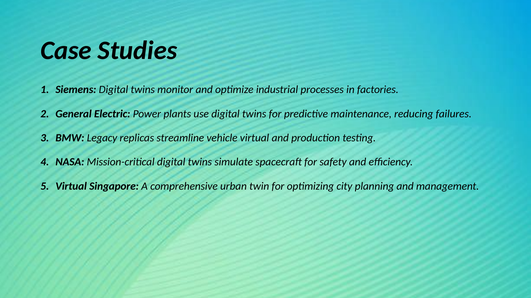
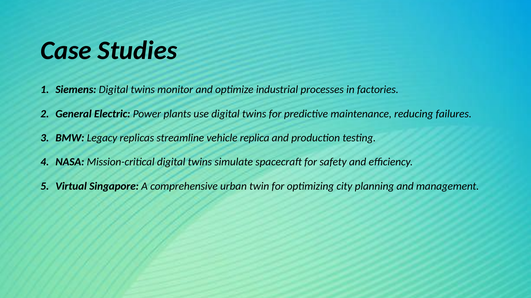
vehicle virtual: virtual -> replica
